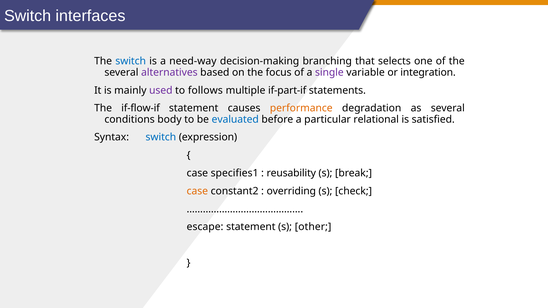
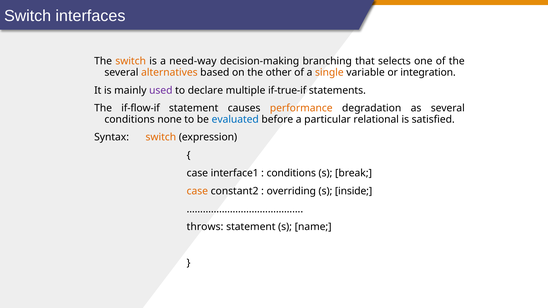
switch at (131, 61) colour: blue -> orange
alternatives colour: purple -> orange
focus: focus -> other
single colour: purple -> orange
follows: follows -> declare
if-part-if: if-part-if -> if-true-if
body: body -> none
switch at (161, 137) colour: blue -> orange
specifies1: specifies1 -> interface1
reusability at (291, 173): reusability -> conditions
check: check -> inside
escape: escape -> throws
other: other -> name
